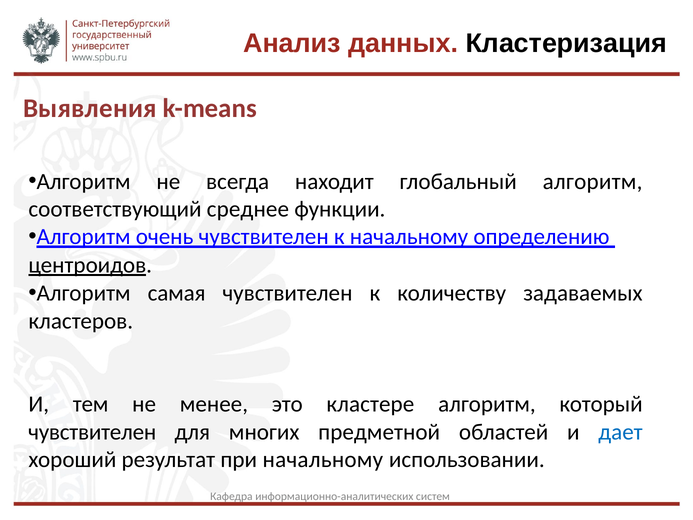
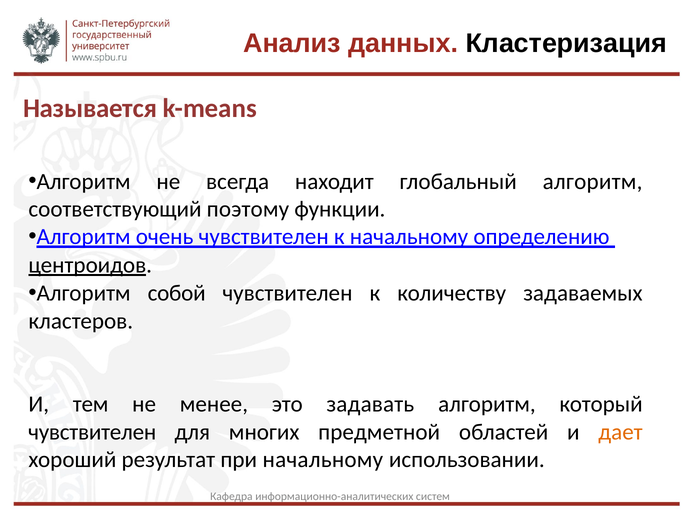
Выявления: Выявления -> Называется
среднее: среднее -> поэтому
самая: самая -> собой
кластере: кластере -> задавать
дает colour: blue -> orange
